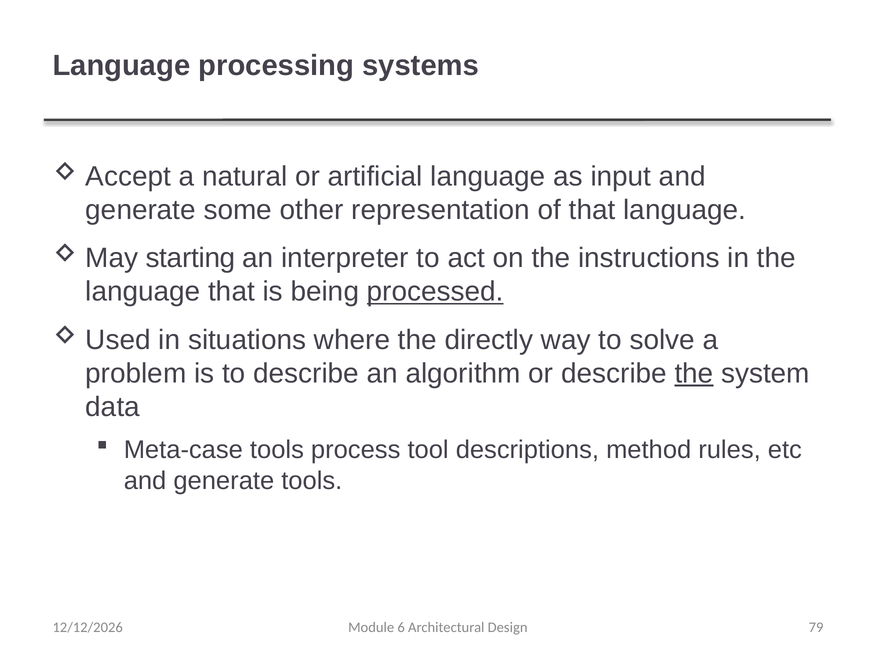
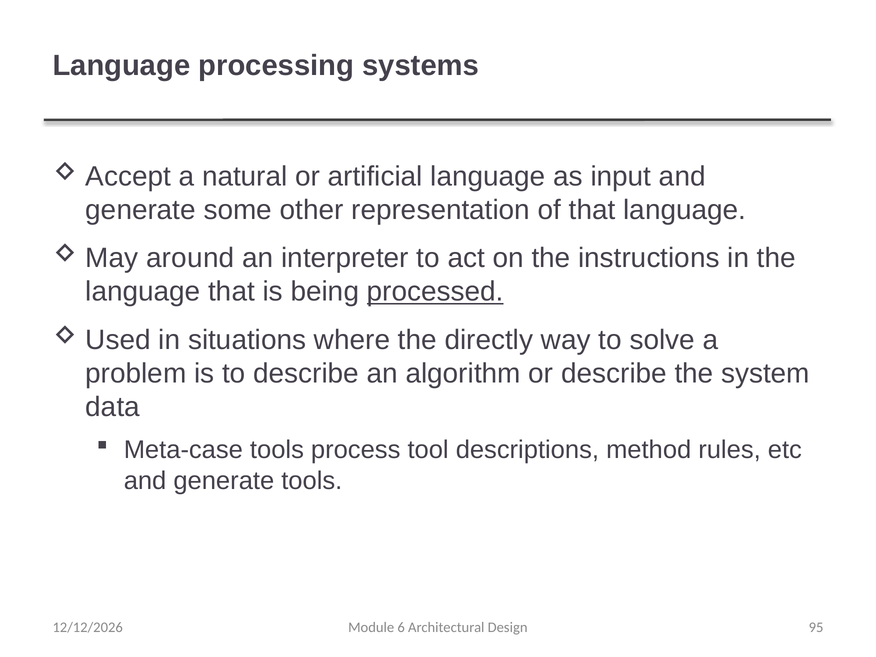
starting: starting -> around
the at (694, 373) underline: present -> none
79: 79 -> 95
